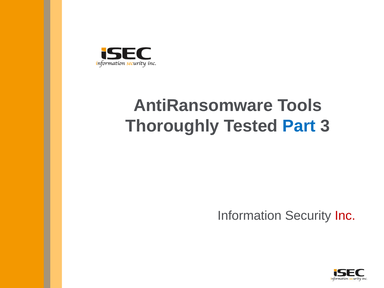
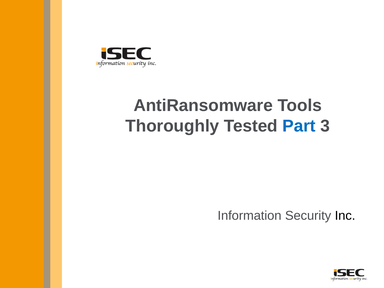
Inc colour: red -> black
